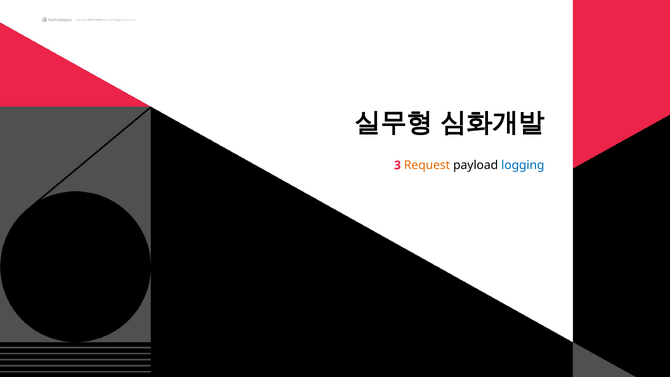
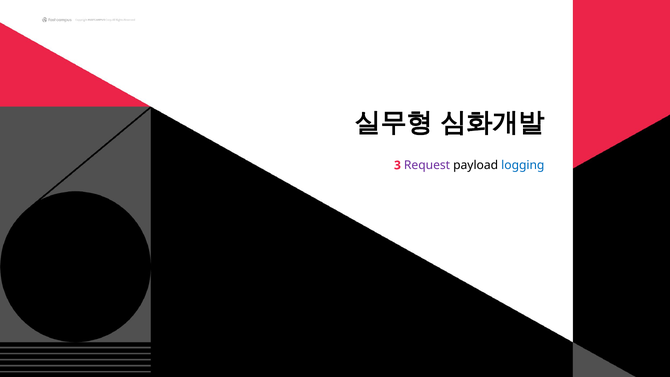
Request colour: orange -> purple
